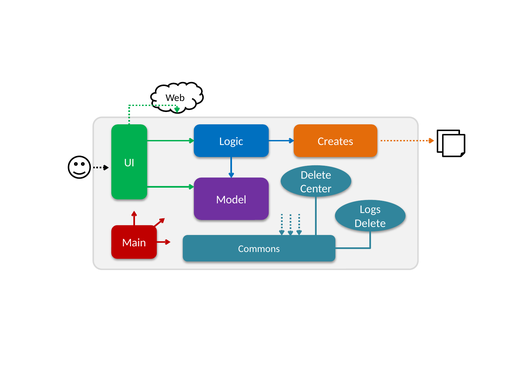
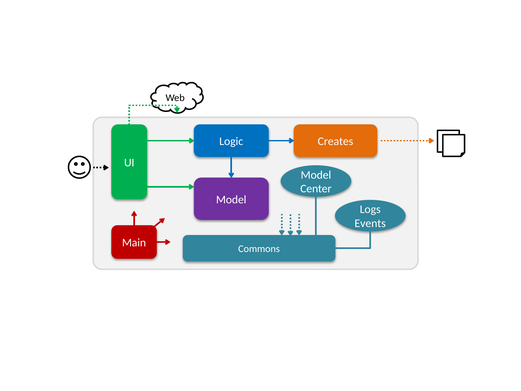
Delete at (316, 175): Delete -> Model
Delete at (370, 223): Delete -> Events
